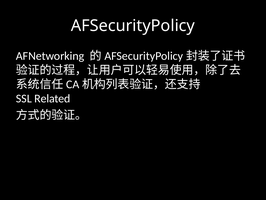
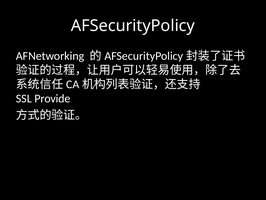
Related: Related -> Provide
